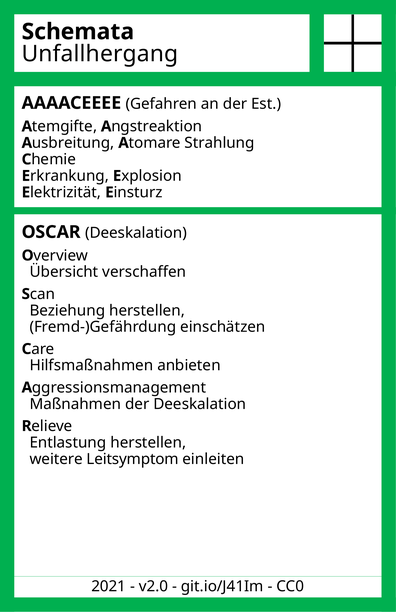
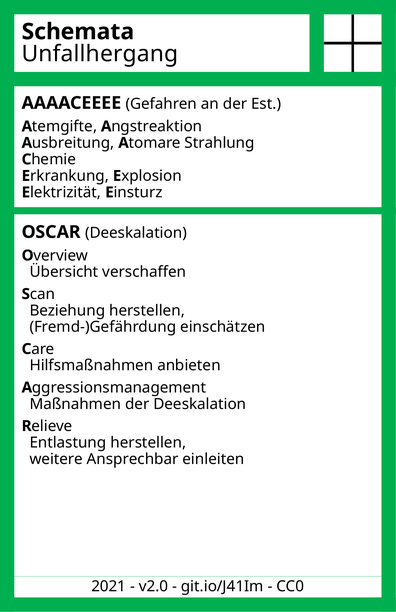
Leitsymptom: Leitsymptom -> Ansprechbar
